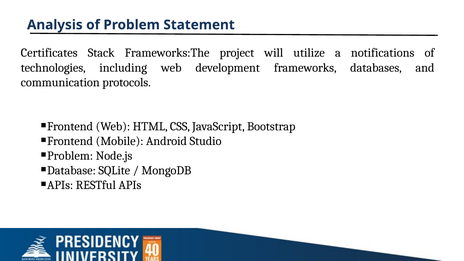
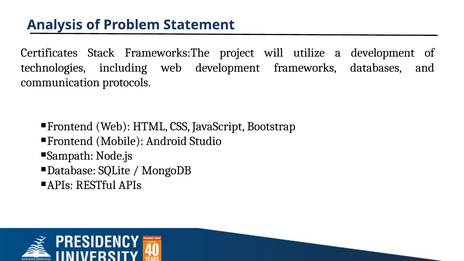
a notifications: notifications -> development
Problem at (70, 156): Problem -> Sampath
